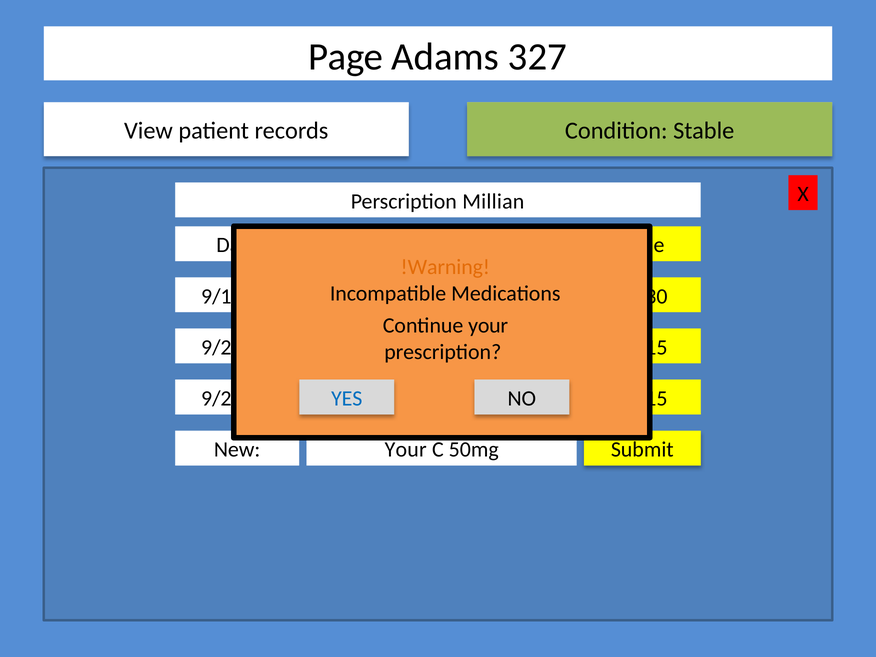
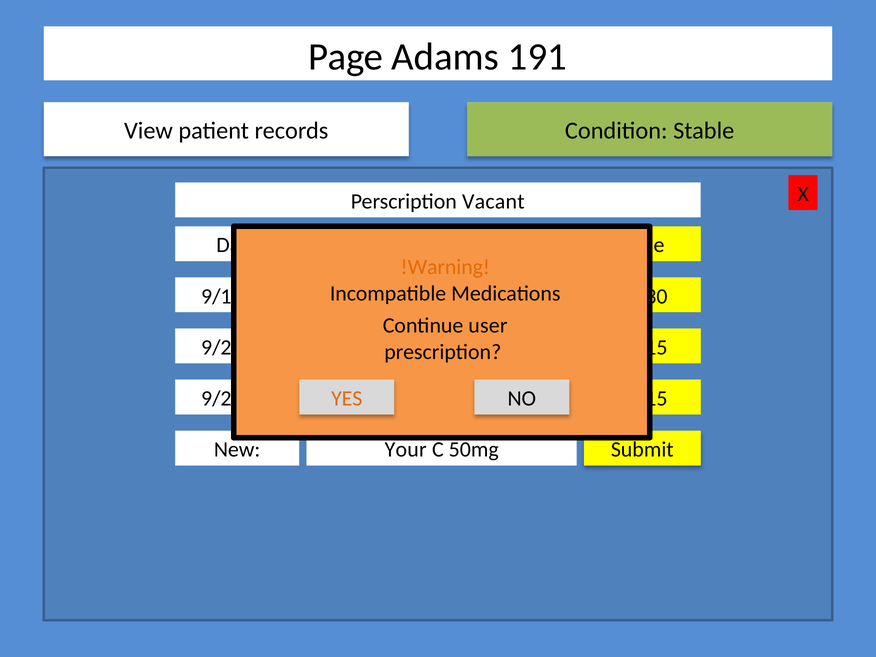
327: 327 -> 191
Millian: Millian -> Vacant
Continue your: your -> user
YES colour: blue -> orange
